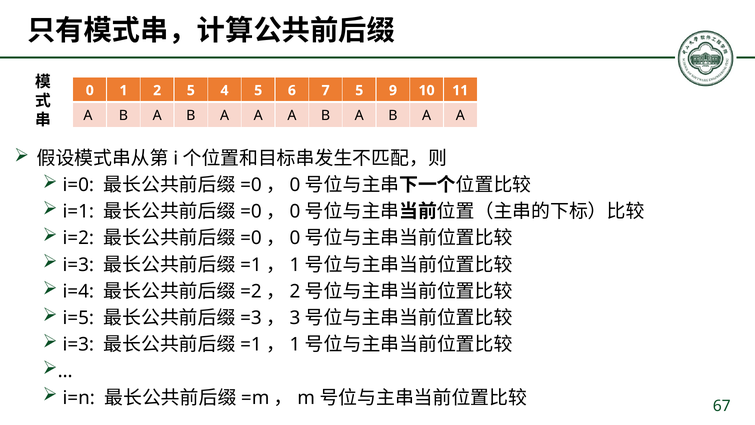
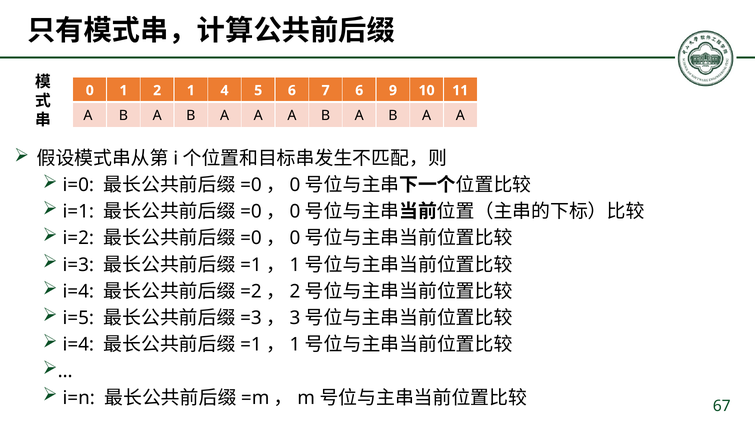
2 5: 5 -> 1
7 5: 5 -> 6
i=3 at (78, 344): i=3 -> i=4
